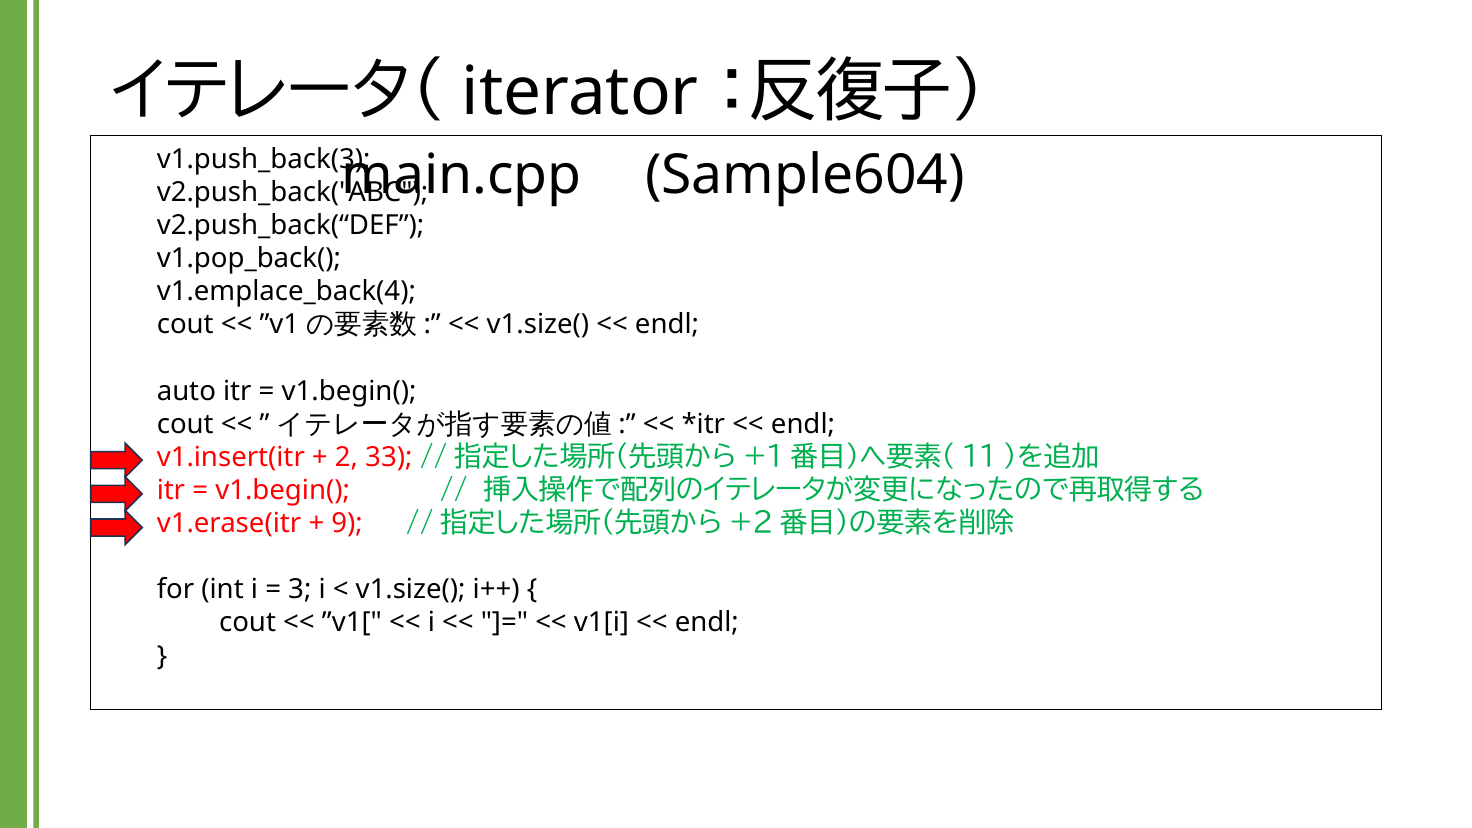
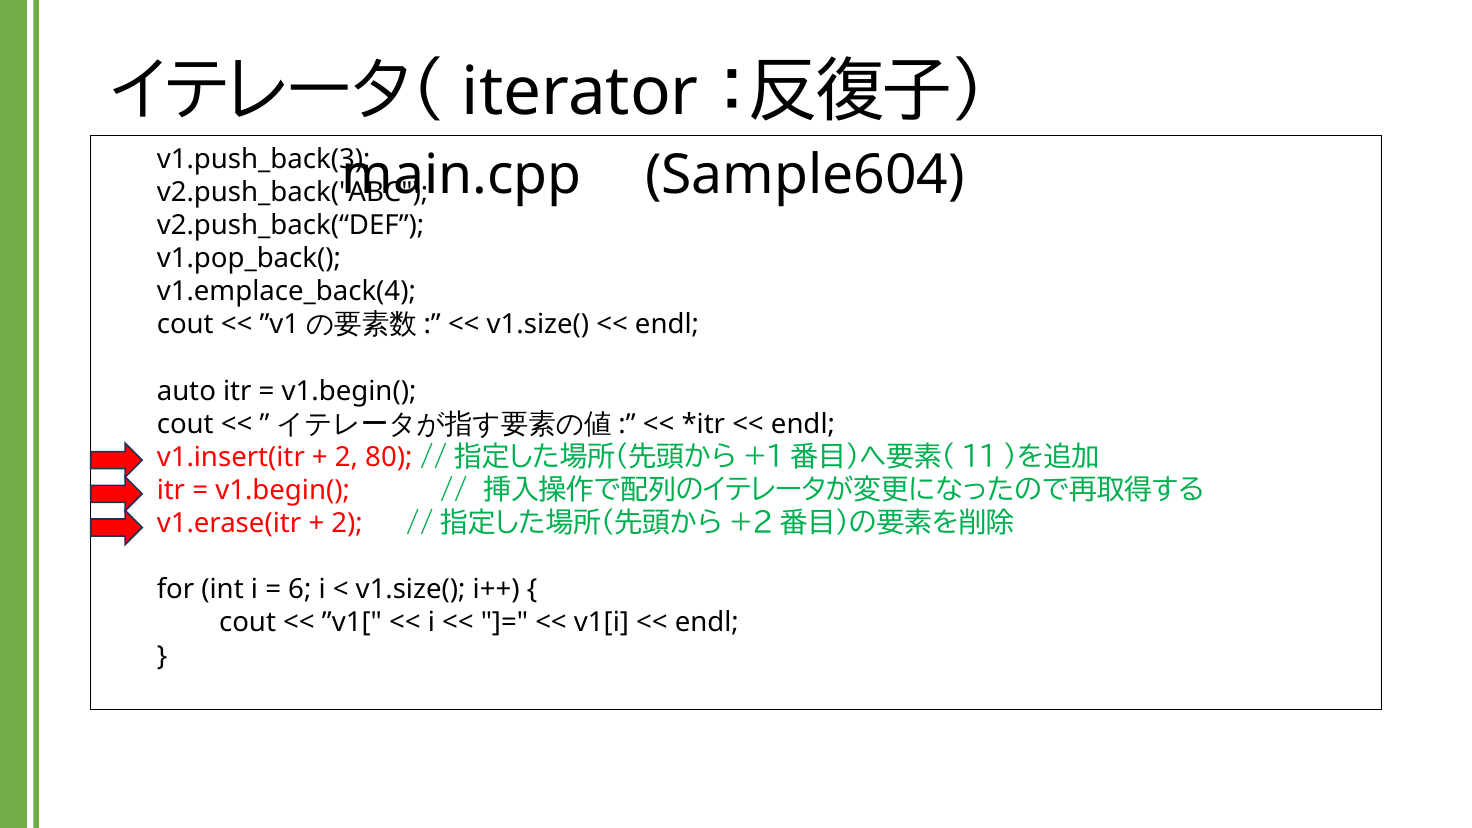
33: 33 -> 80
9 at (347, 524): 9 -> 2
3: 3 -> 6
